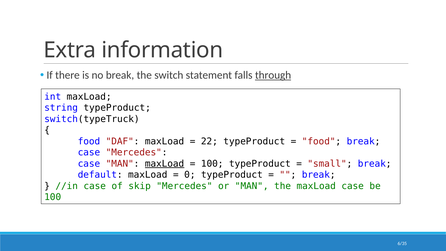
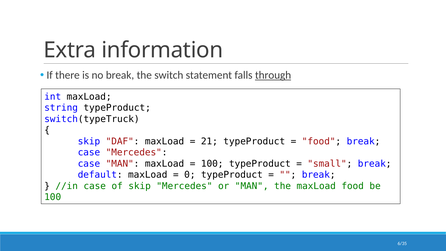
food at (89, 141): food -> skip
22: 22 -> 21
maxLoad at (165, 164) underline: present -> none
maxLoad case: case -> food
